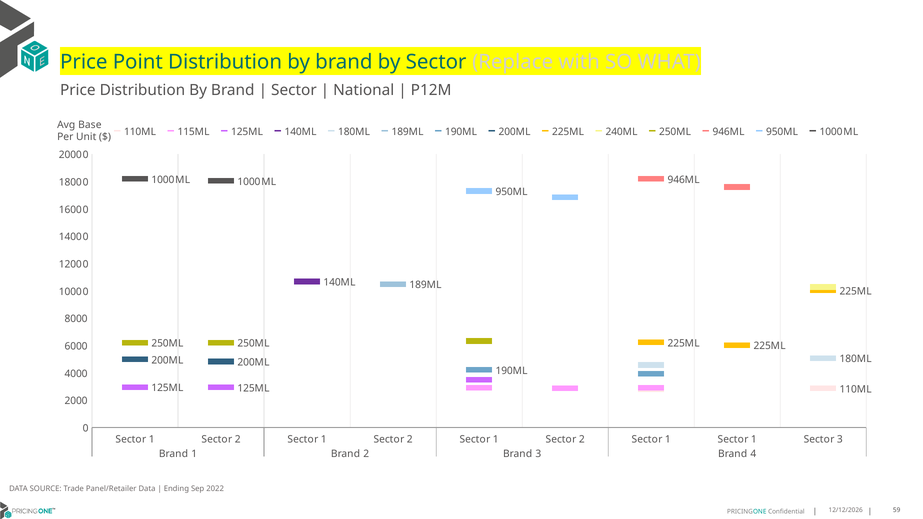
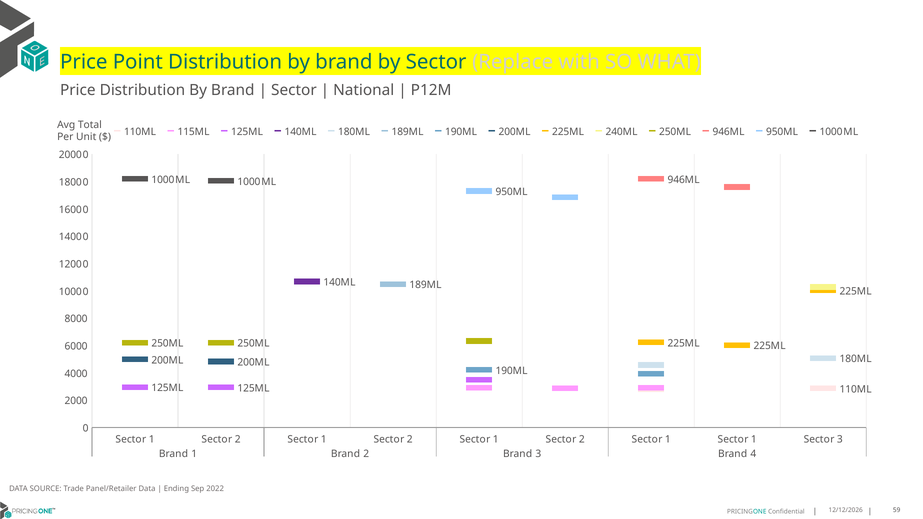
Base: Base -> Total
